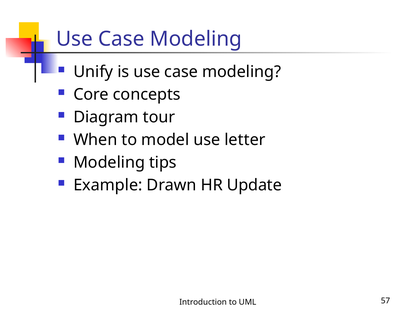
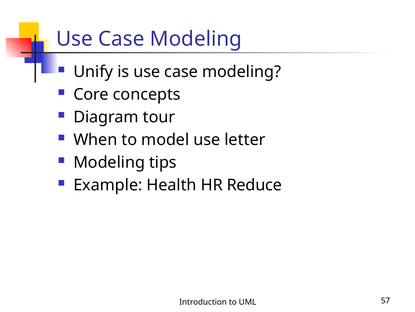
Drawn: Drawn -> Health
Update: Update -> Reduce
